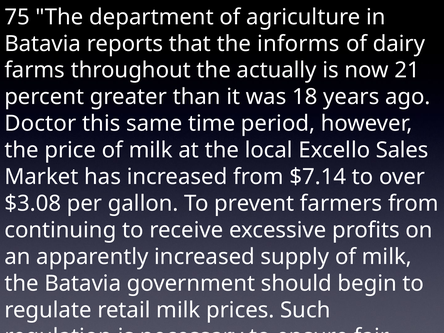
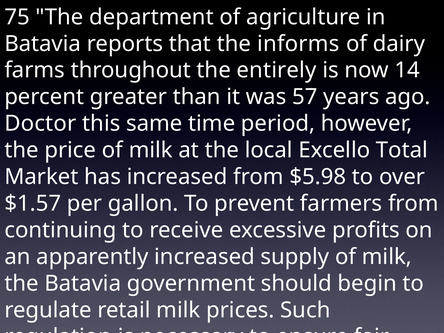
actually: actually -> entirely
21: 21 -> 14
18: 18 -> 57
Sales: Sales -> Total
$7.14: $7.14 -> $5.98
$3.08: $3.08 -> $1.57
